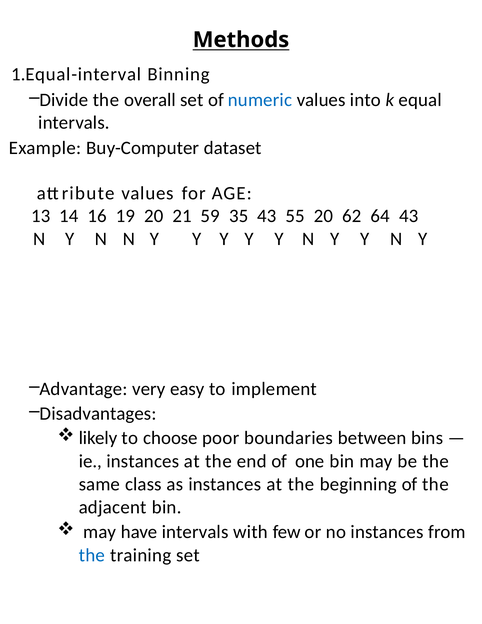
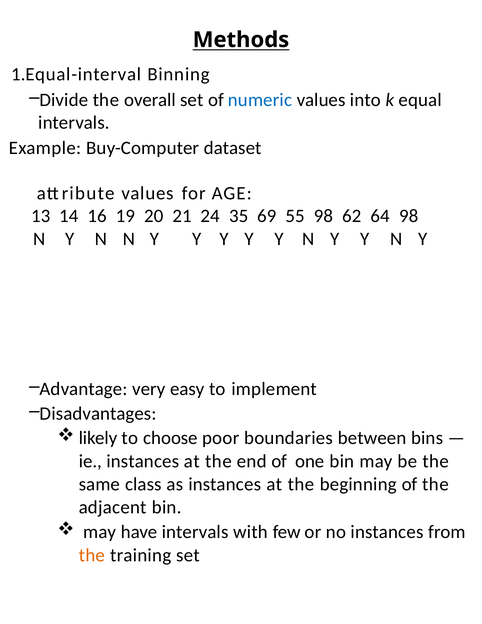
59: 59 -> 24
35 43: 43 -> 69
55 20: 20 -> 98
64 43: 43 -> 98
the at (92, 555) colour: blue -> orange
